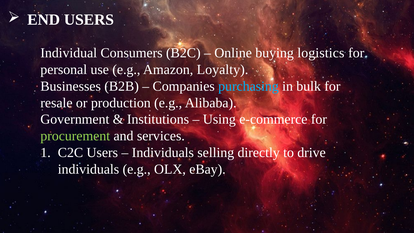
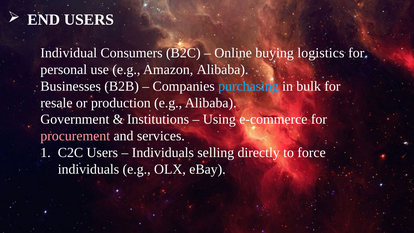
Amazon Loyalty: Loyalty -> Alibaba
procurement colour: light green -> pink
drive: drive -> force
